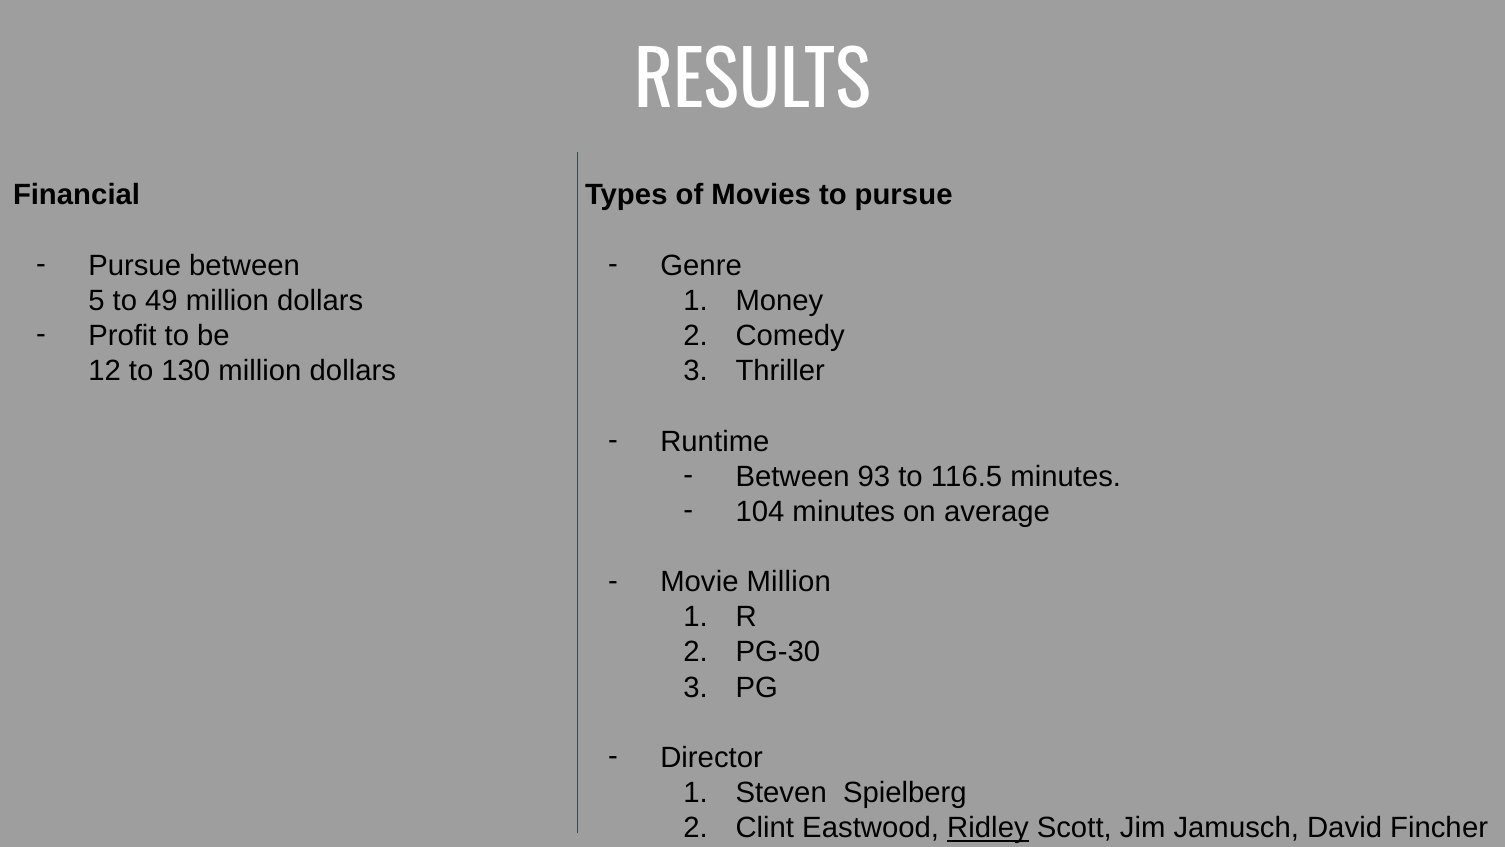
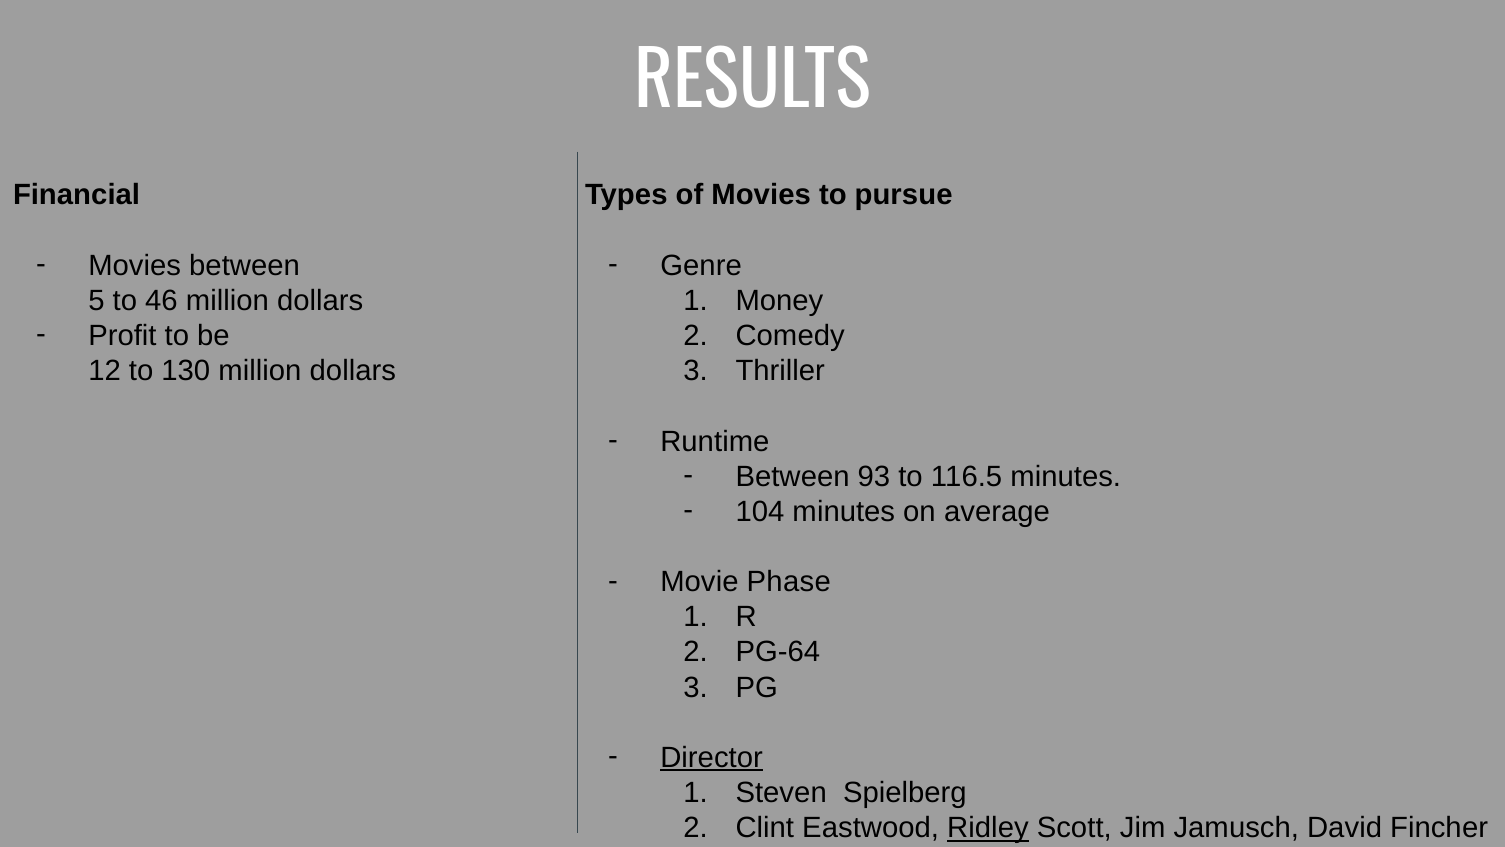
Pursue at (135, 265): Pursue -> Movies
49: 49 -> 46
Movie Million: Million -> Phase
PG-30: PG-30 -> PG-64
Director underline: none -> present
